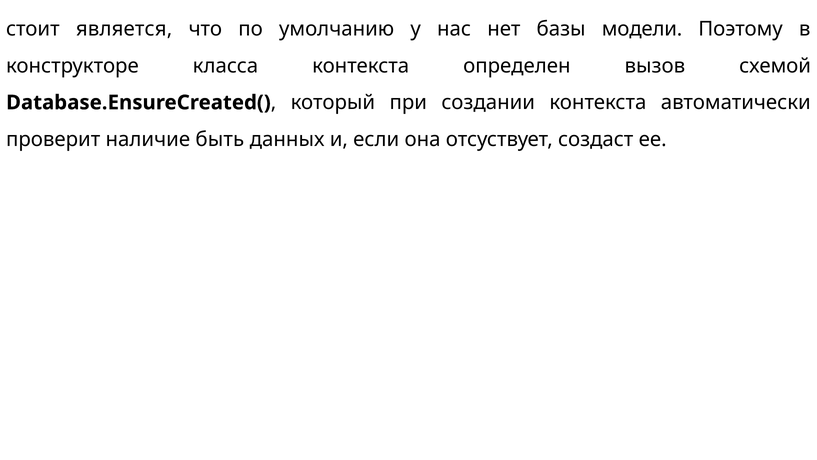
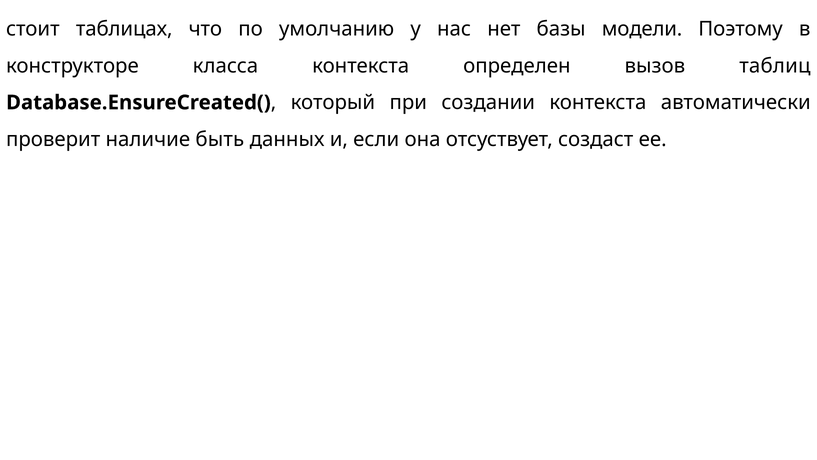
является: является -> таблицах
схемой: схемой -> таблиц
